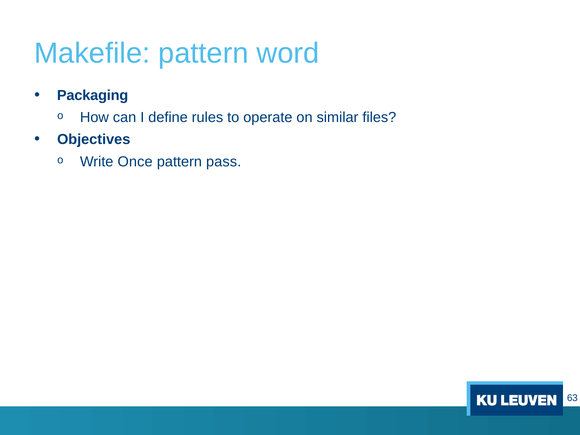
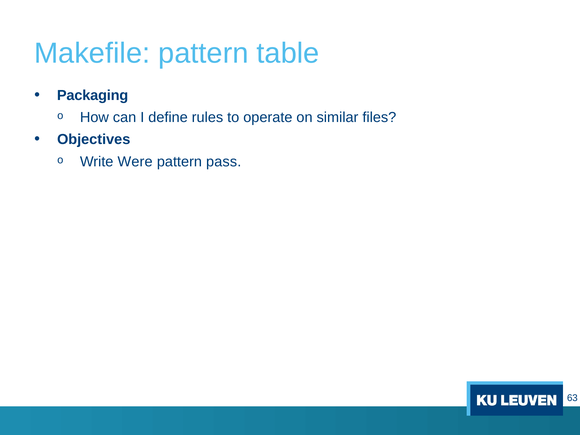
word: word -> table
Once: Once -> Were
